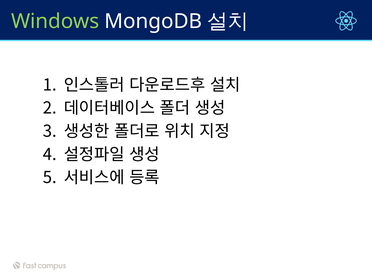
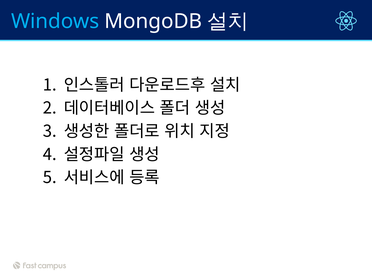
Windows colour: light green -> light blue
